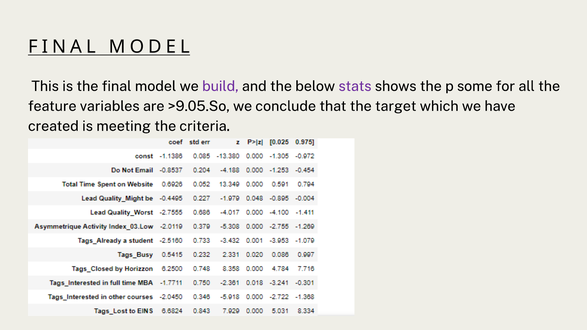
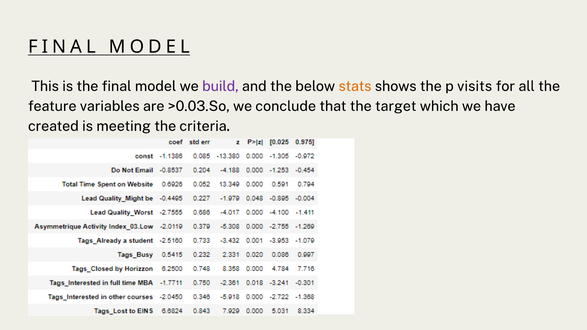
stats colour: purple -> orange
some: some -> visits
>9.05.So: >9.05.So -> >0.03.So
